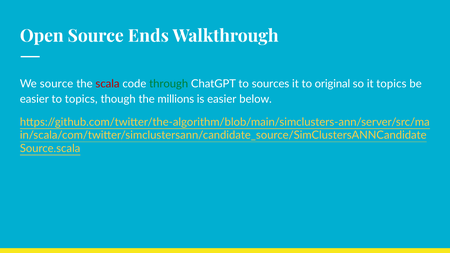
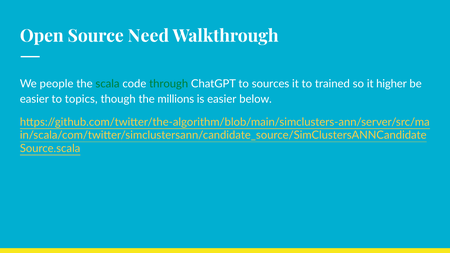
Ends: Ends -> Need
We source: source -> people
scala colour: red -> green
original: original -> trained
it topics: topics -> higher
